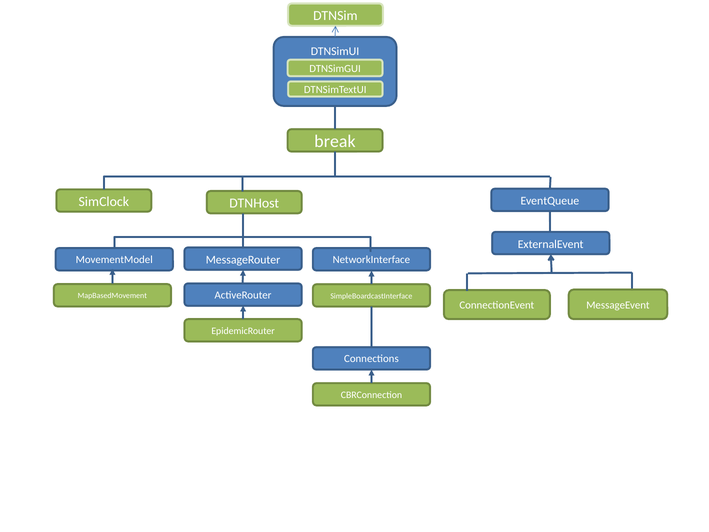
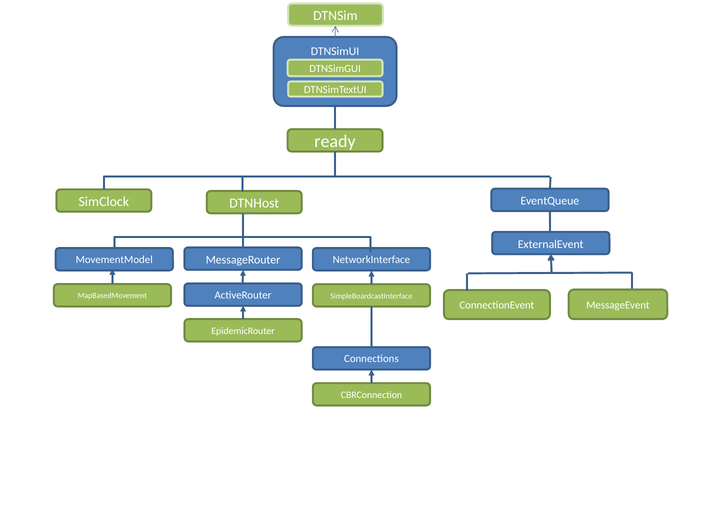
break: break -> ready
